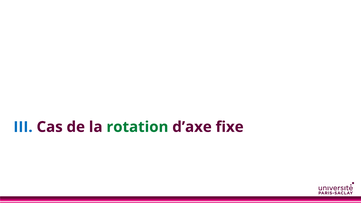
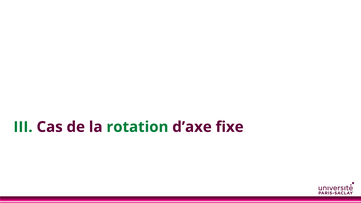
III colour: blue -> green
